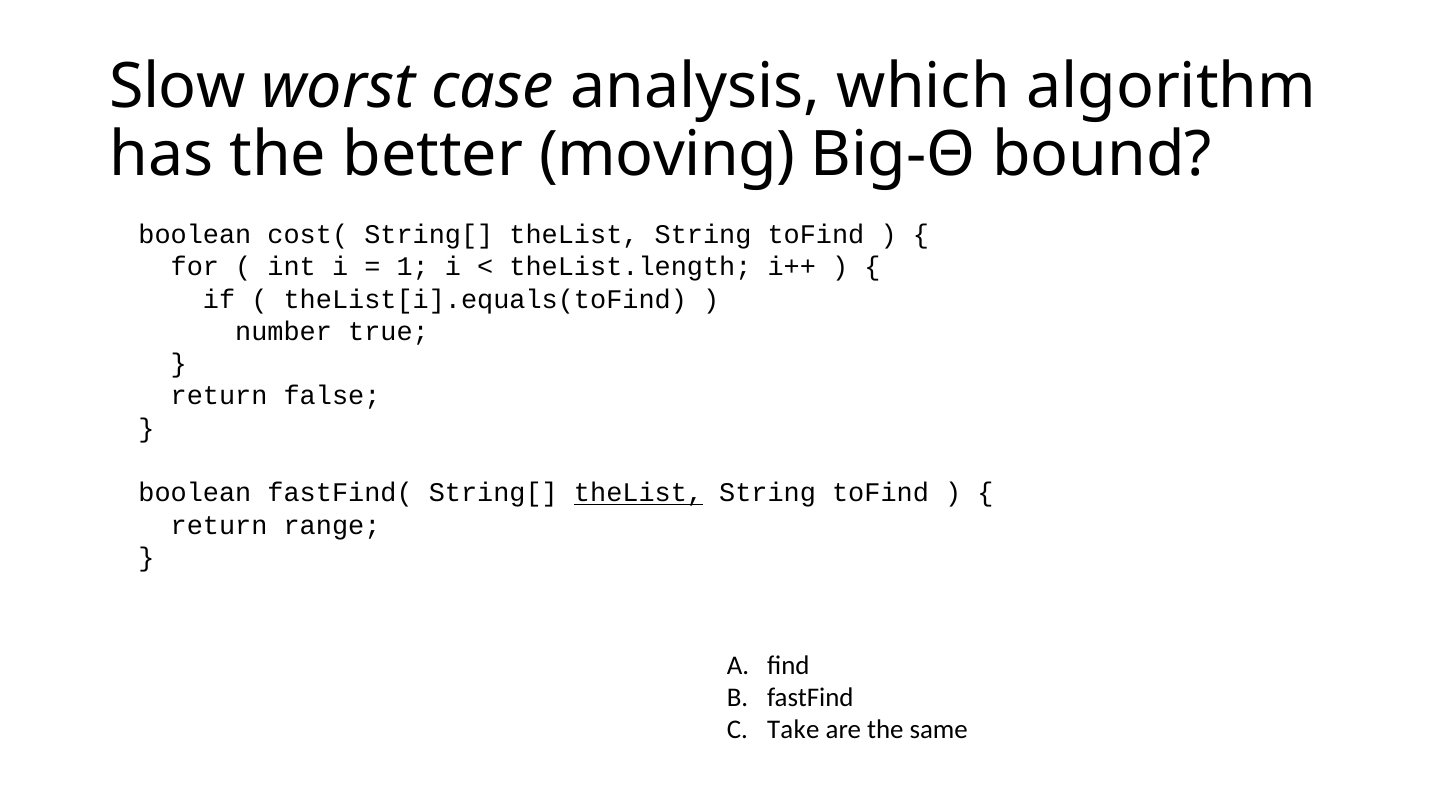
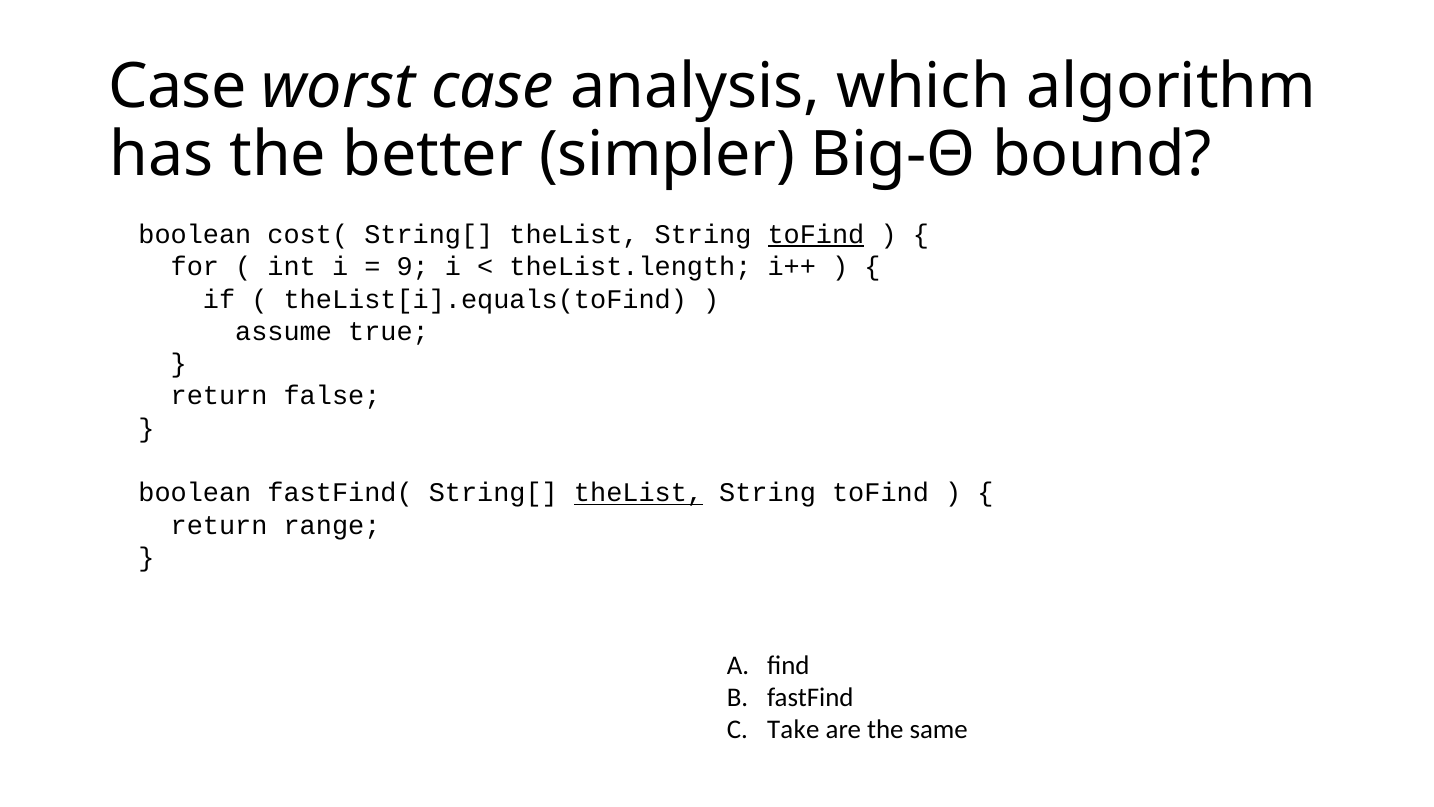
Slow at (178, 87): Slow -> Case
moving: moving -> simpler
toFind at (816, 235) underline: none -> present
1: 1 -> 9
number: number -> assume
